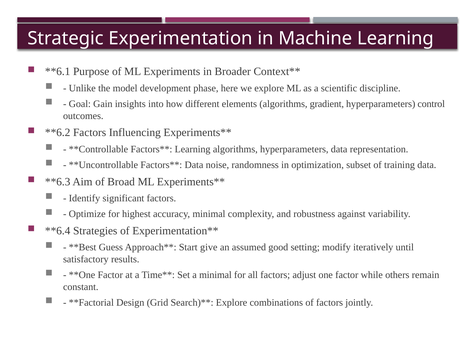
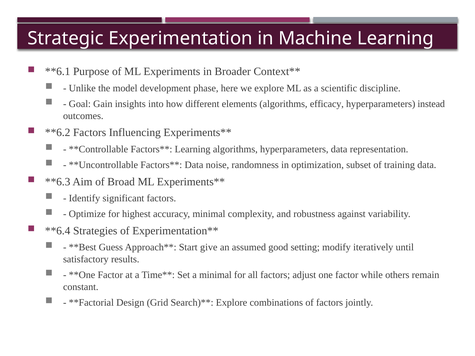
gradient: gradient -> efficacy
control: control -> instead
